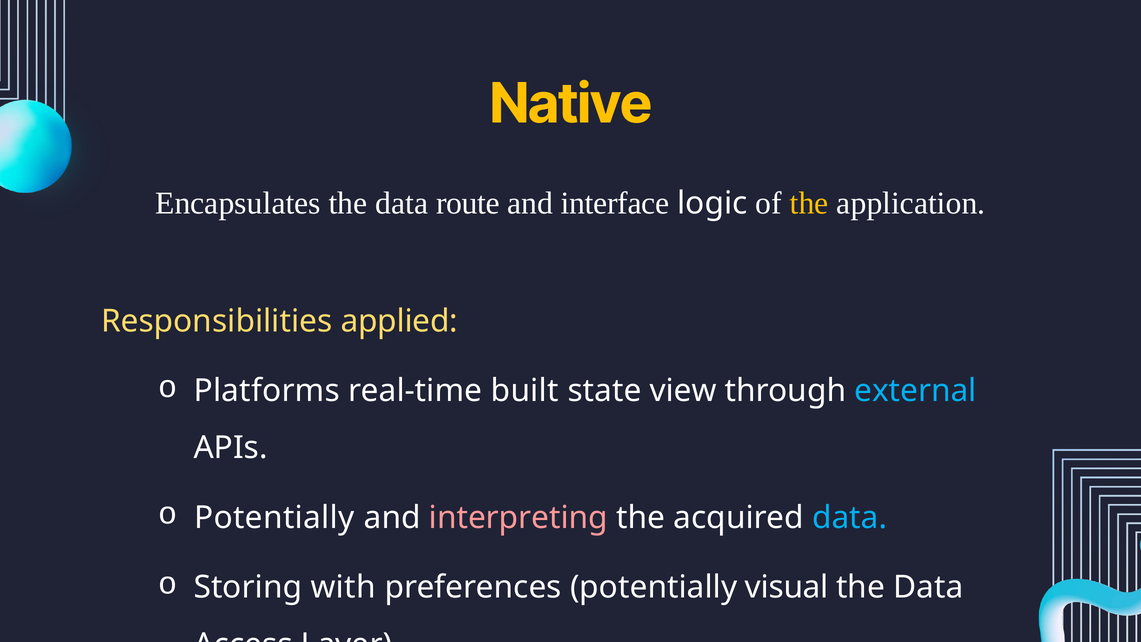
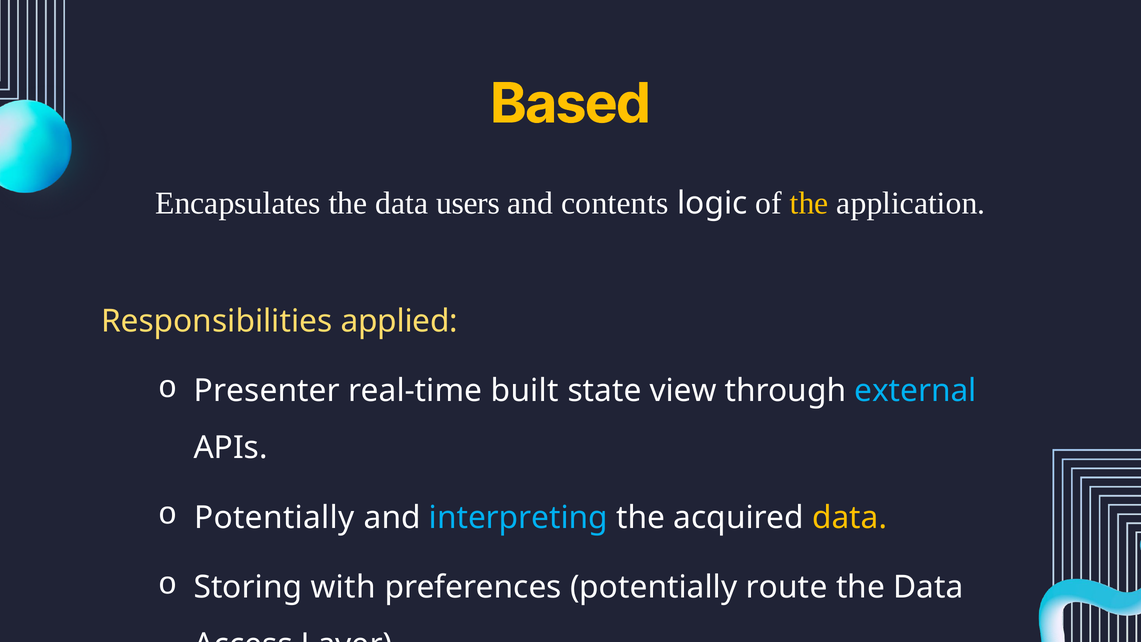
Native: Native -> Based
route: route -> users
interface: interface -> contents
Platforms: Platforms -> Presenter
interpreting colour: pink -> light blue
data at (850, 518) colour: light blue -> yellow
visual: visual -> route
